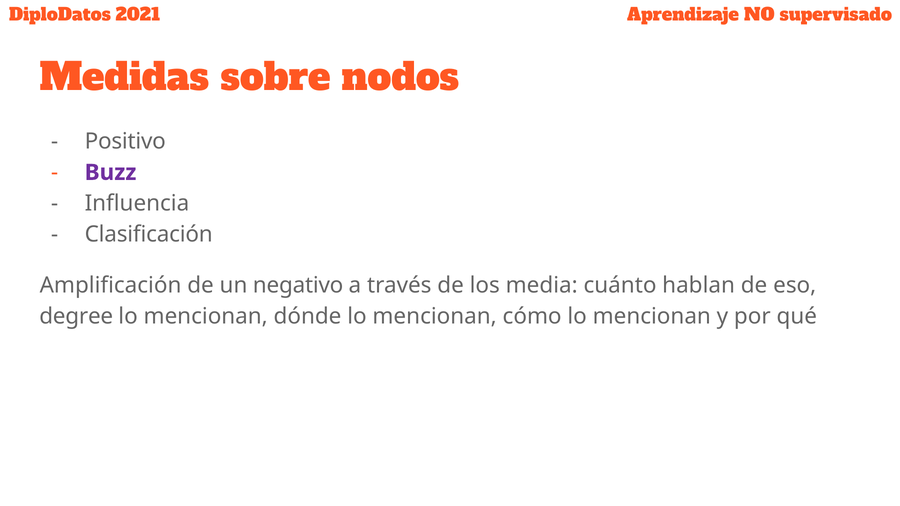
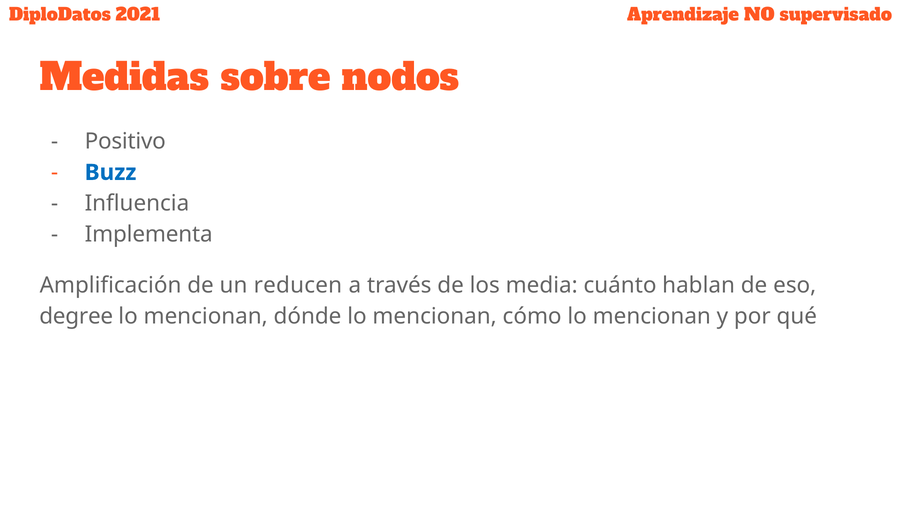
Buzz colour: purple -> blue
Clasificación: Clasificación -> Implementa
negativo: negativo -> reducen
